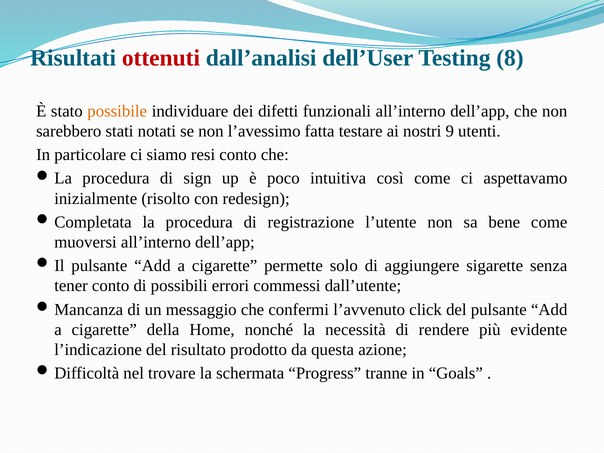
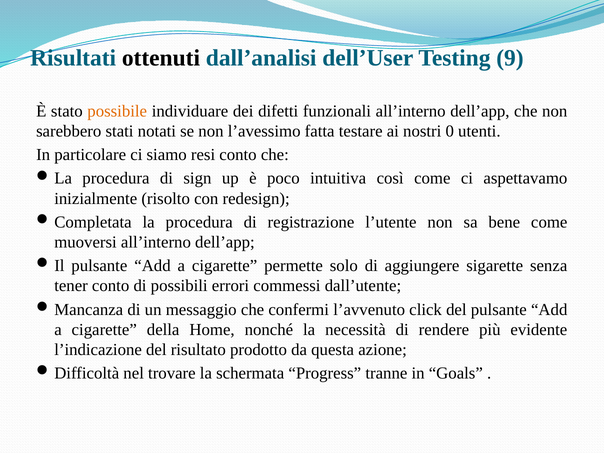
ottenuti colour: red -> black
8: 8 -> 9
9: 9 -> 0
